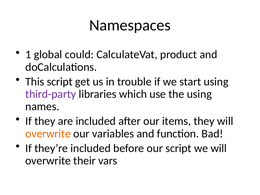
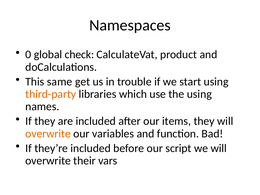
1: 1 -> 0
could: could -> check
This script: script -> same
third-party colour: purple -> orange
